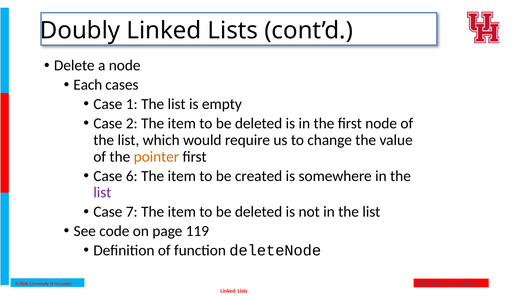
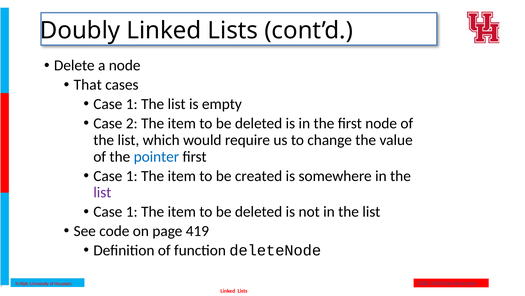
Each: Each -> That
pointer colour: orange -> blue
6 at (132, 176): 6 -> 1
7 at (132, 211): 7 -> 1
119: 119 -> 419
